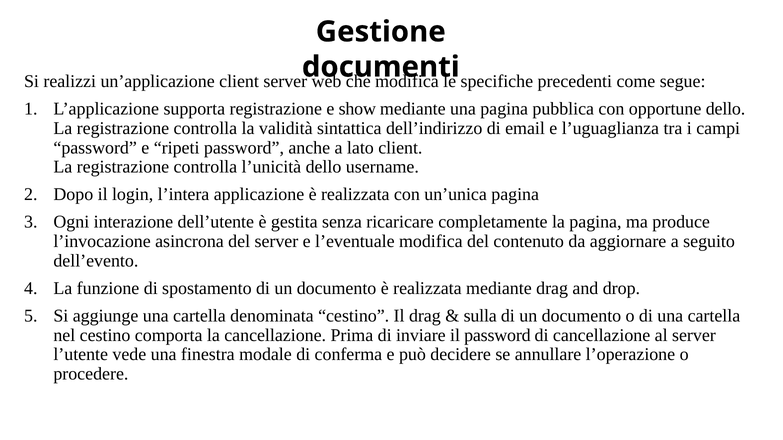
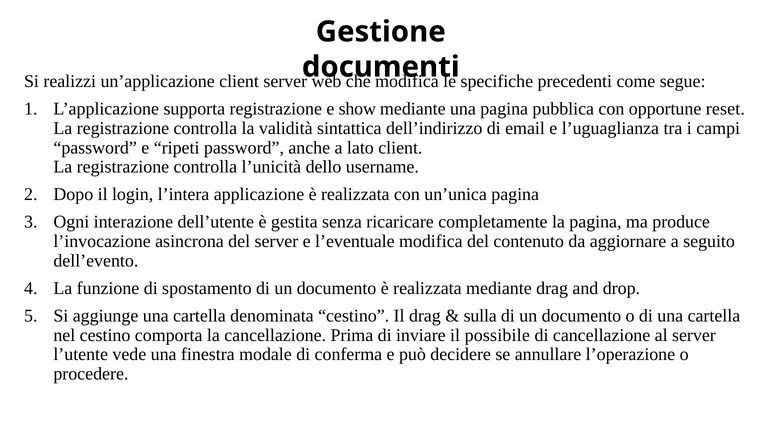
opportune dello: dello -> reset
il password: password -> possibile
